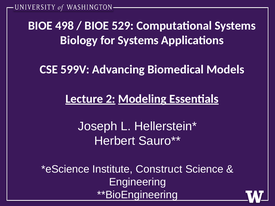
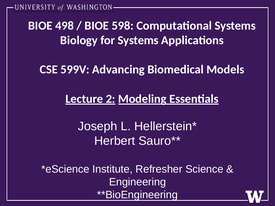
529: 529 -> 598
Construct: Construct -> Refresher
